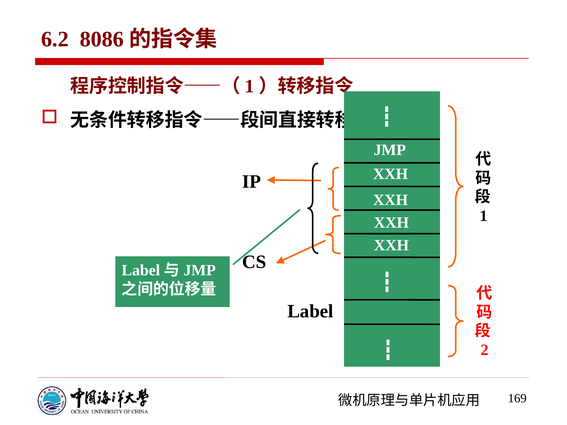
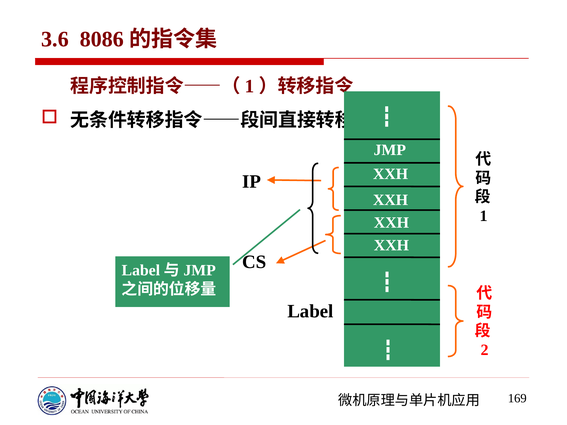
6.2: 6.2 -> 3.6
